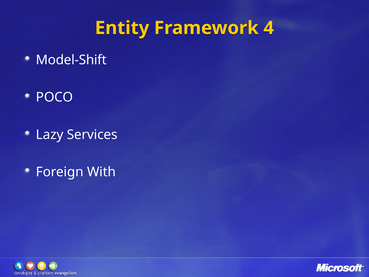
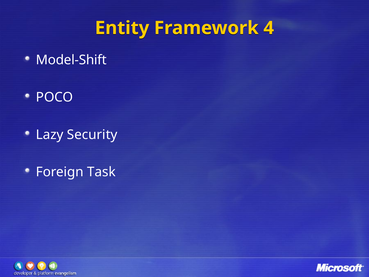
Services: Services -> Security
With: With -> Task
